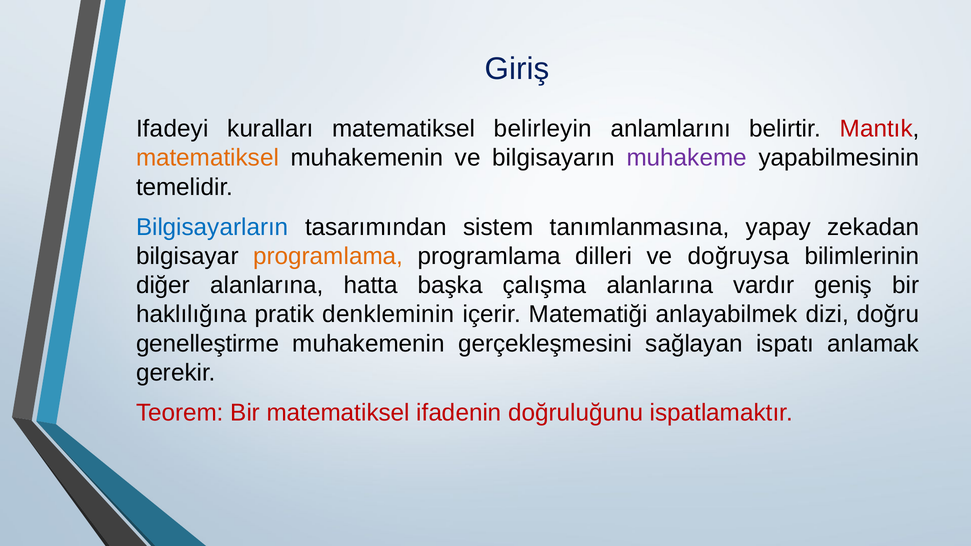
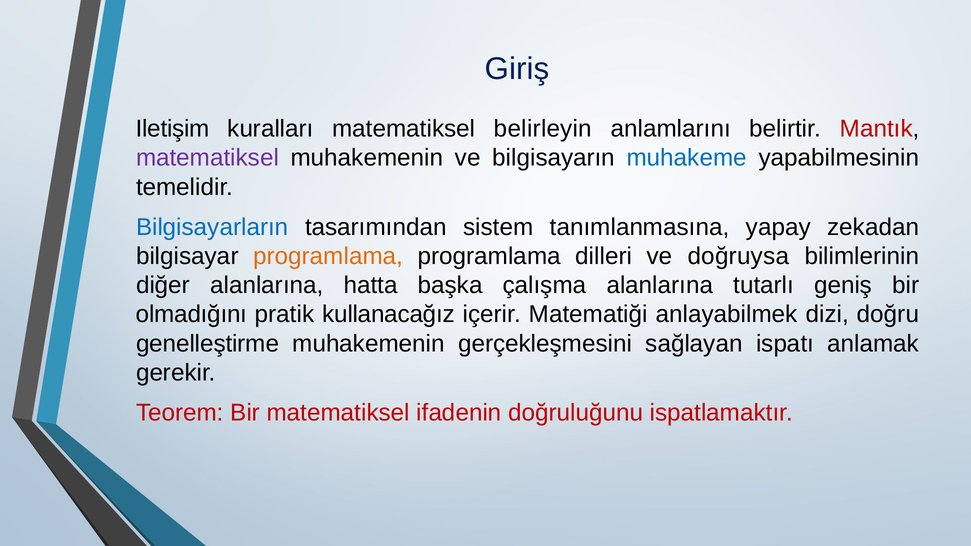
Ifadeyi: Ifadeyi -> Iletişim
matematiksel at (207, 158) colour: orange -> purple
muhakeme colour: purple -> blue
vardır: vardır -> tutarlı
haklılığına: haklılığına -> olmadığını
denkleminin: denkleminin -> kullanacağız
